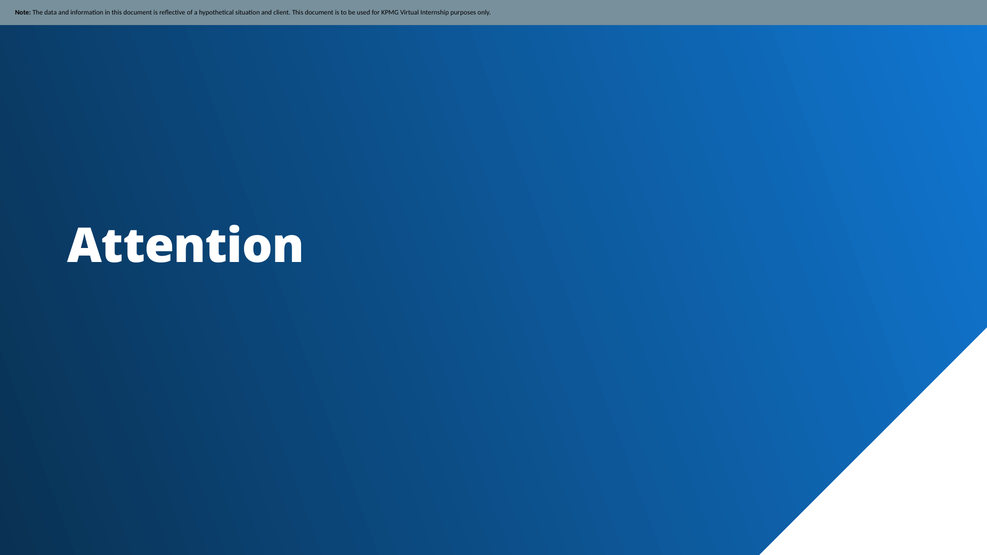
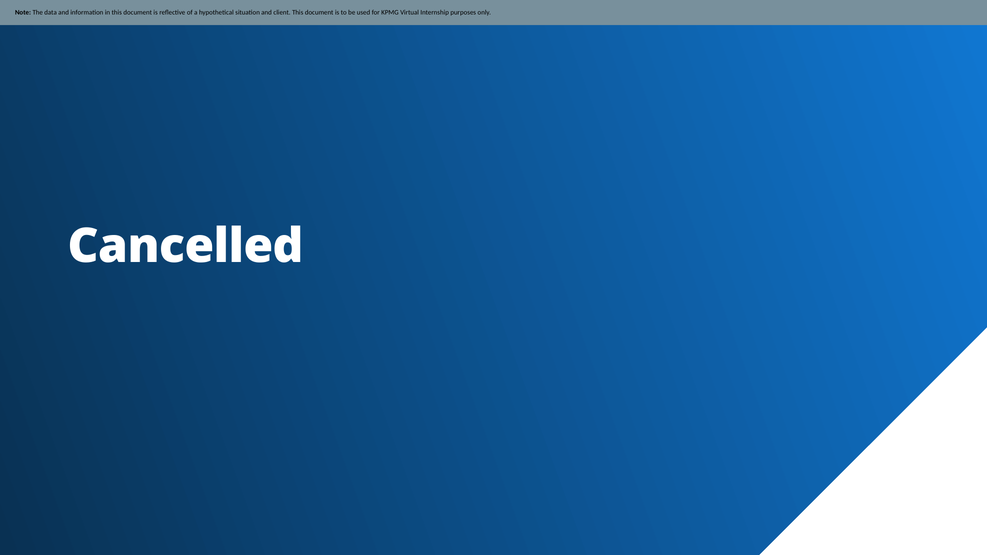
Attention: Attention -> Cancelled
